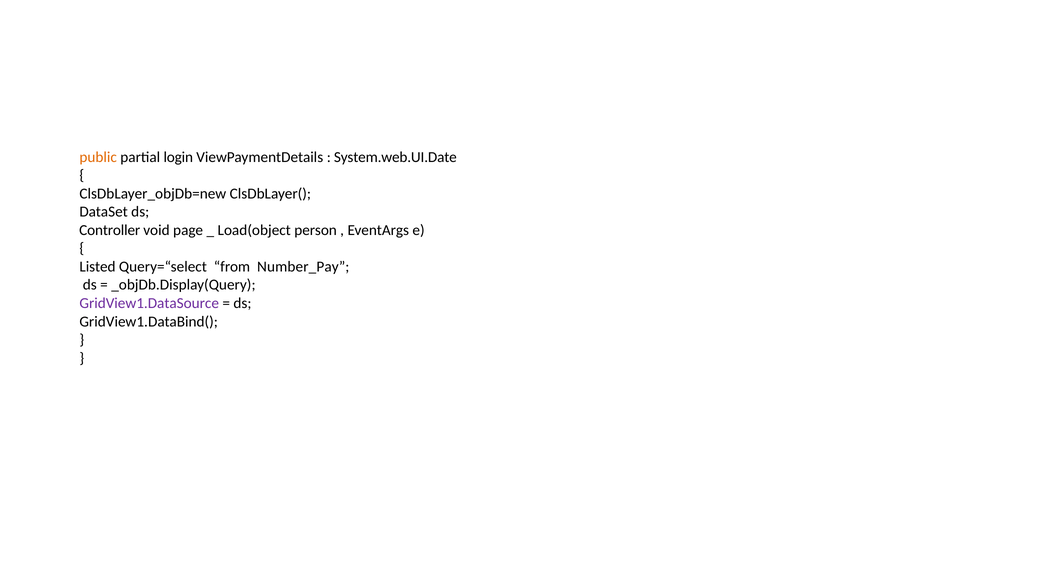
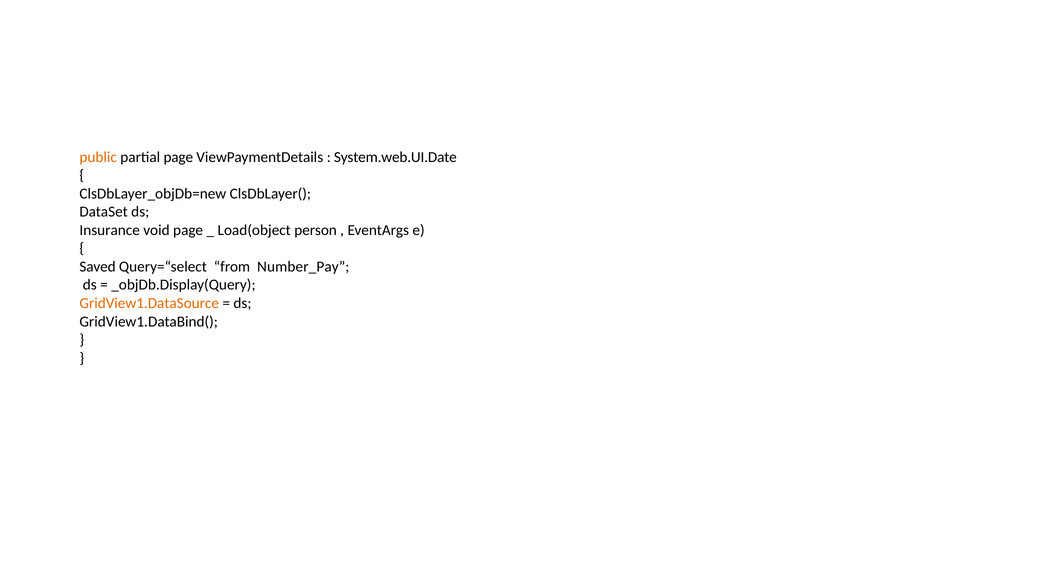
partial login: login -> page
Controller: Controller -> Insurance
Listed: Listed -> Saved
GridView1.DataSource colour: purple -> orange
